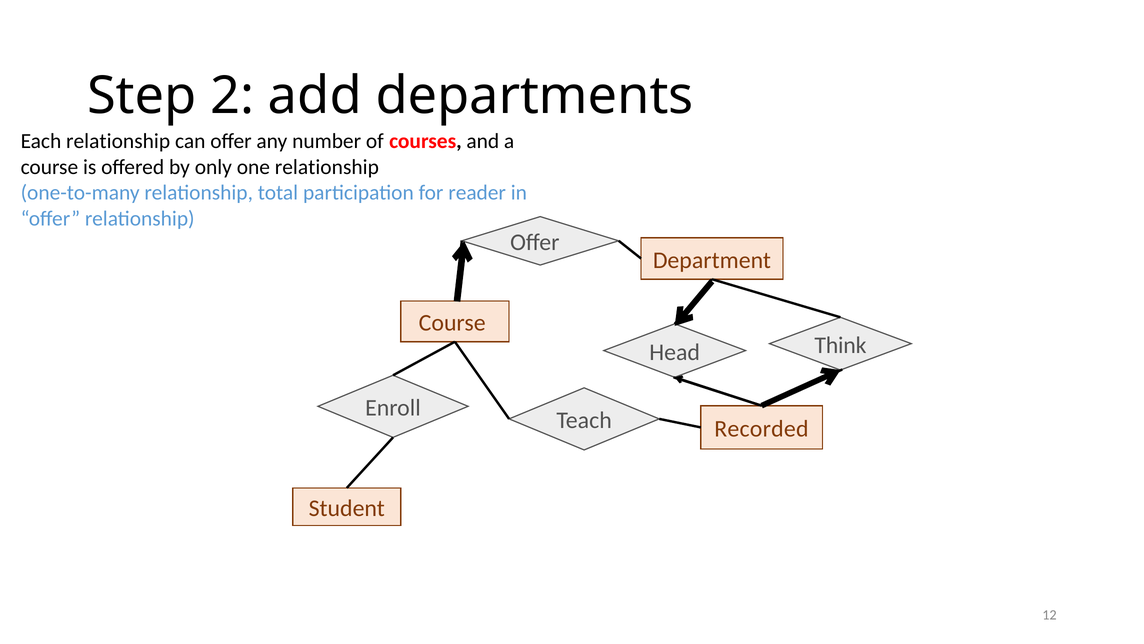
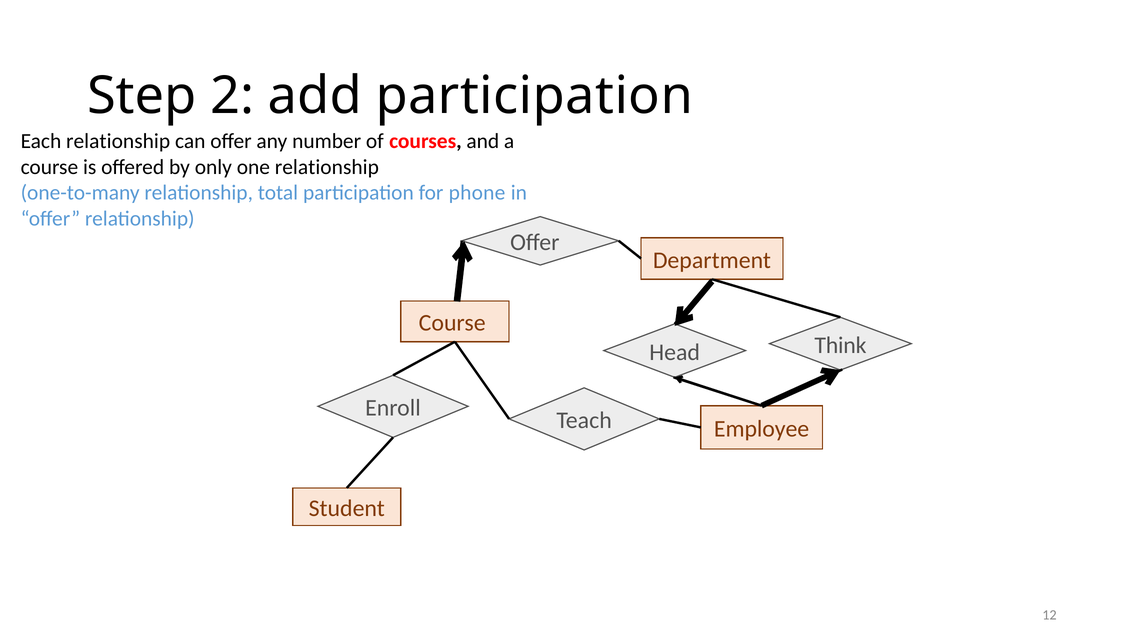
add departments: departments -> participation
reader: reader -> phone
Recorded: Recorded -> Employee
